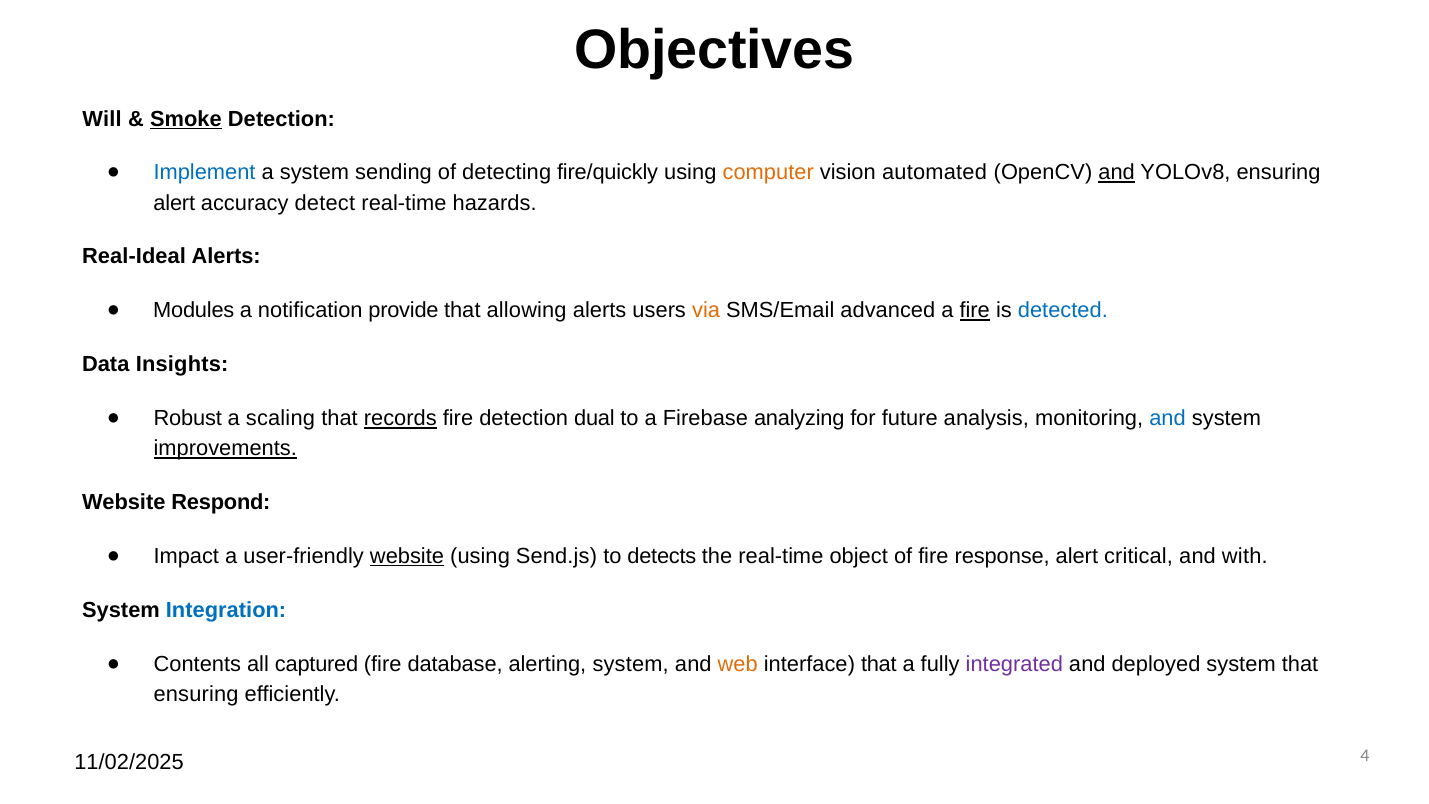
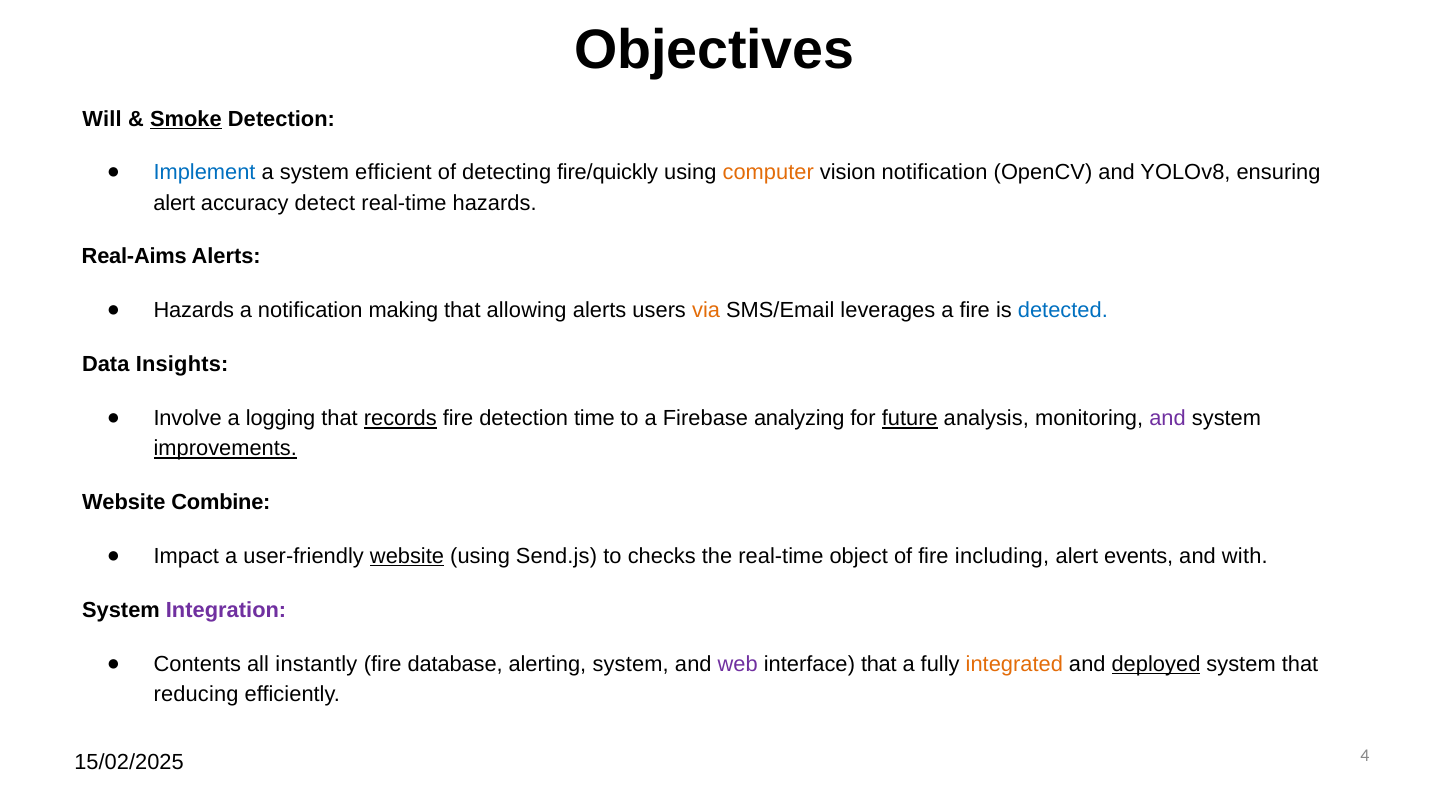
sending: sending -> efficient
vision automated: automated -> notification
and at (1117, 173) underline: present -> none
Real-Ideal: Real-Ideal -> Real-Aims
Modules at (194, 311): Modules -> Hazards
provide: provide -> making
advanced: advanced -> leverages
fire at (975, 311) underline: present -> none
Robust: Robust -> Involve
scaling: scaling -> logging
dual: dual -> time
future underline: none -> present
and at (1168, 418) colour: blue -> purple
Respond: Respond -> Combine
detects: detects -> checks
response: response -> including
critical: critical -> events
Integration colour: blue -> purple
captured: captured -> instantly
web colour: orange -> purple
integrated colour: purple -> orange
deployed underline: none -> present
ensuring at (196, 694): ensuring -> reducing
11/02/2025: 11/02/2025 -> 15/02/2025
